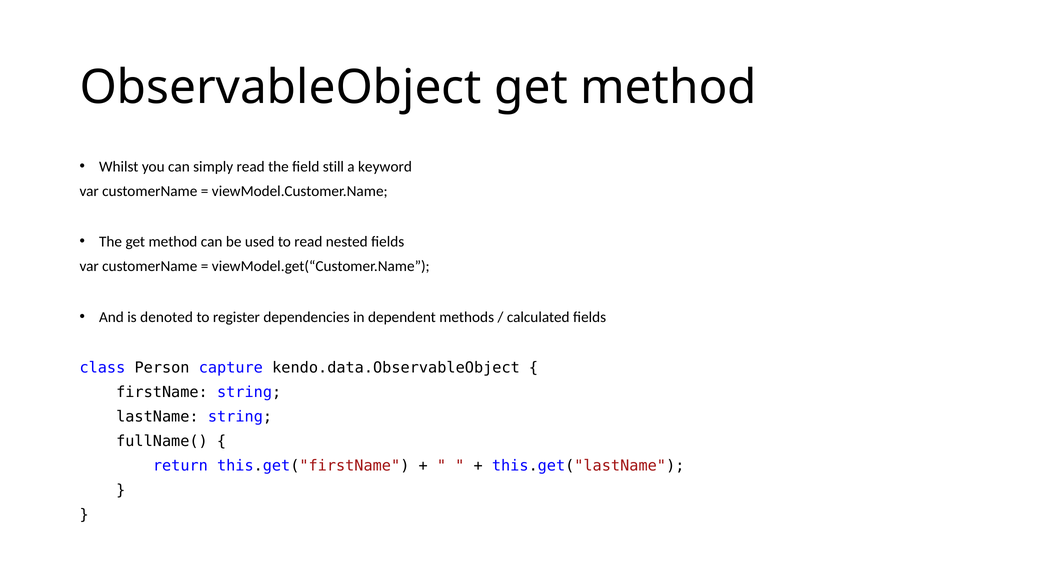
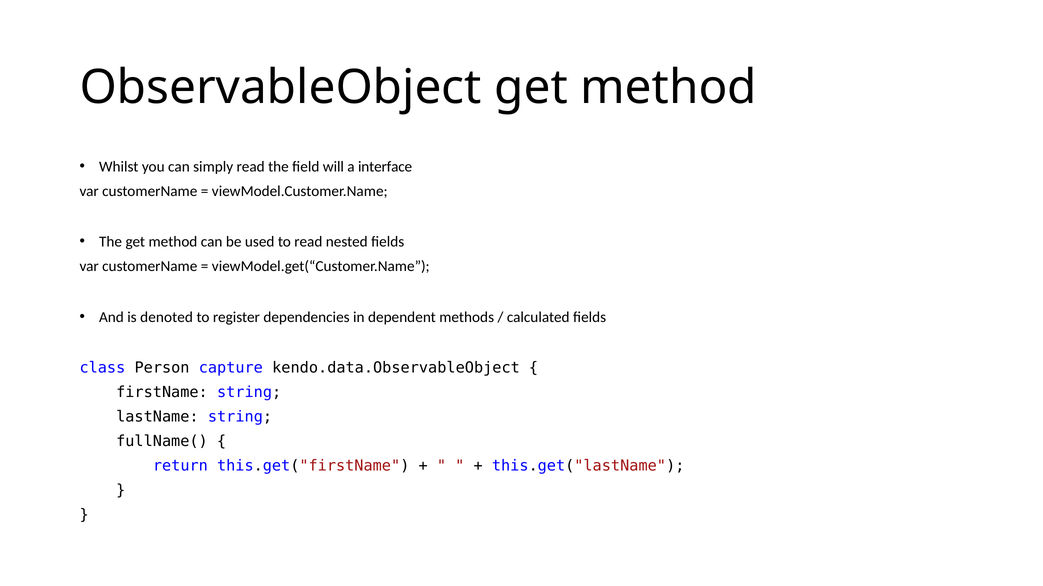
still: still -> will
keyword: keyword -> interface
